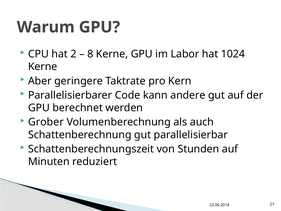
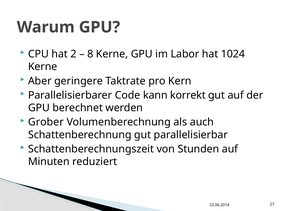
andere: andere -> korrekt
